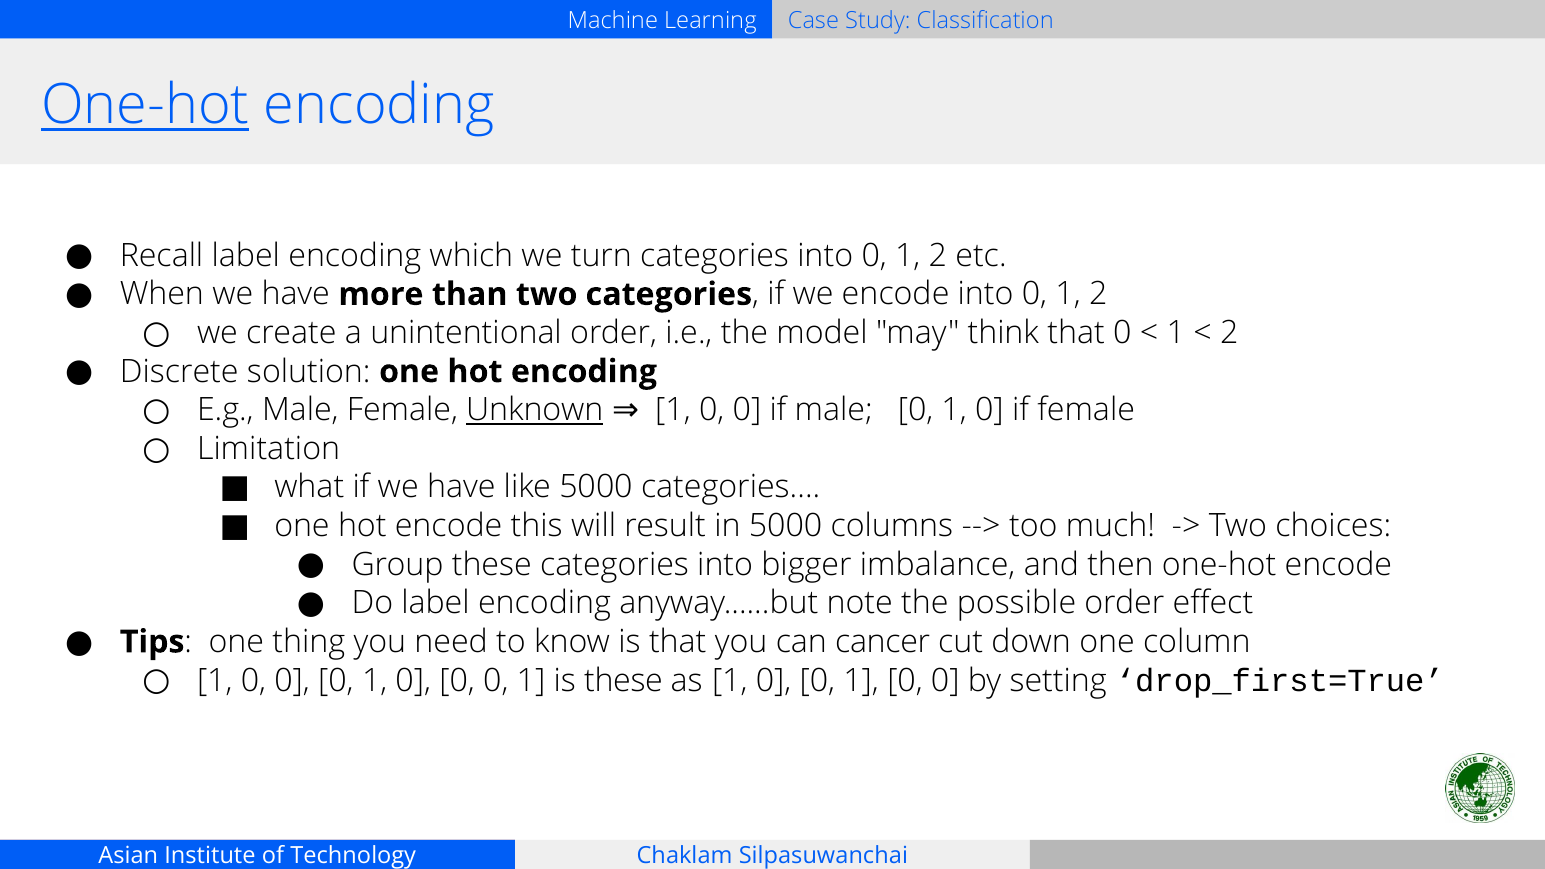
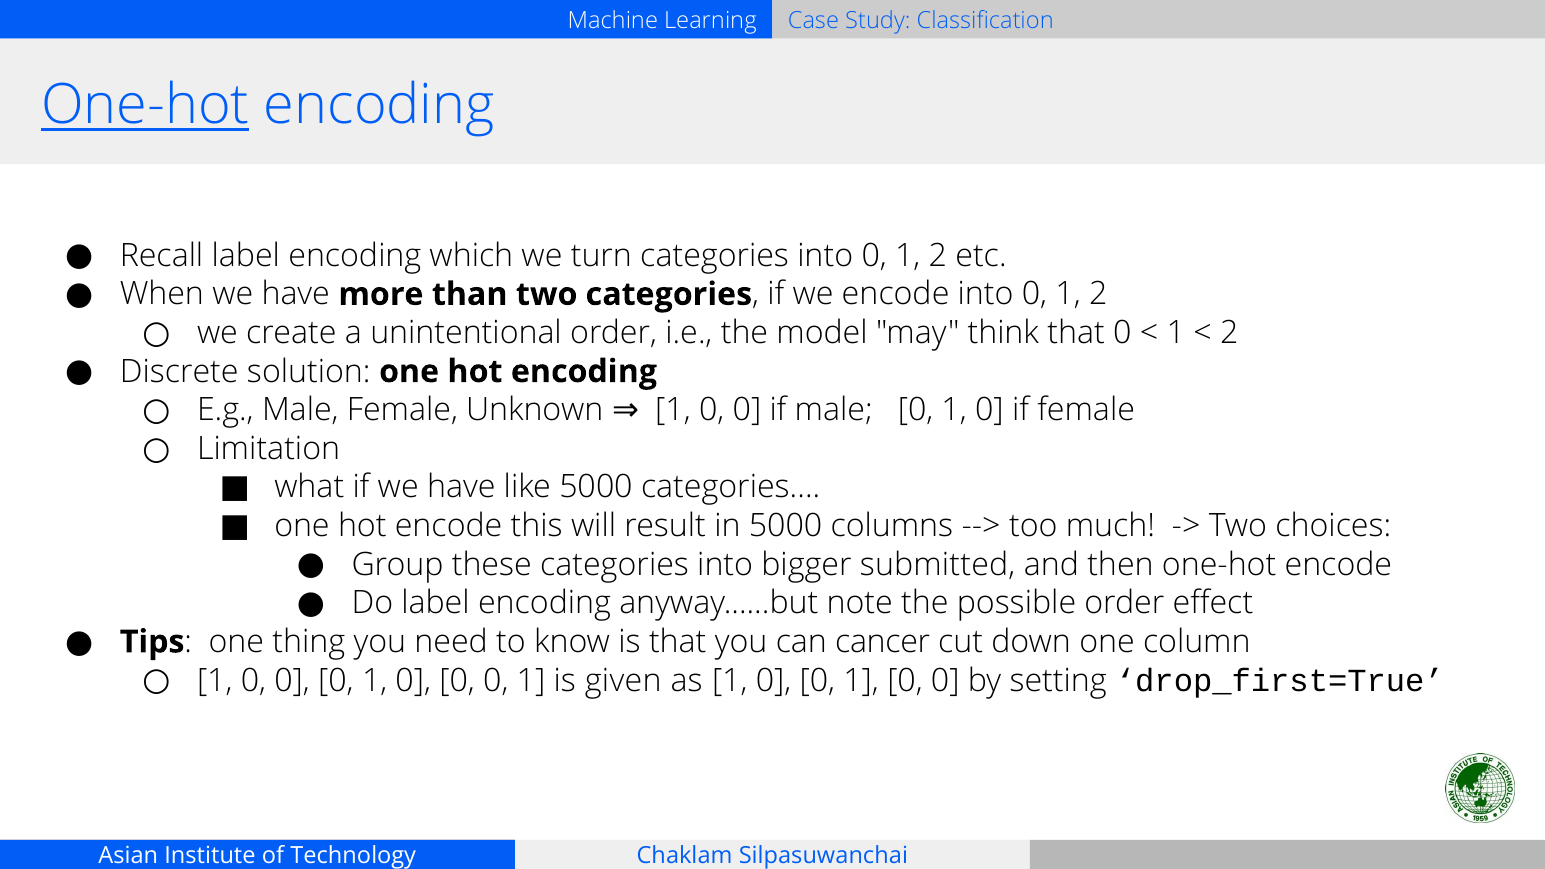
Unknown underline: present -> none
imbalance: imbalance -> submitted
is these: these -> given
